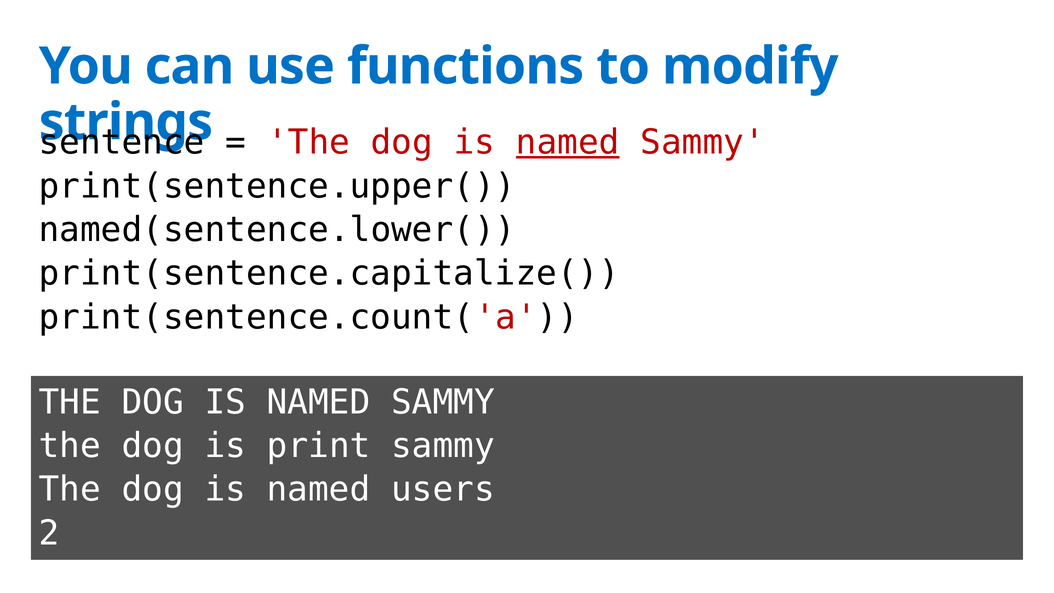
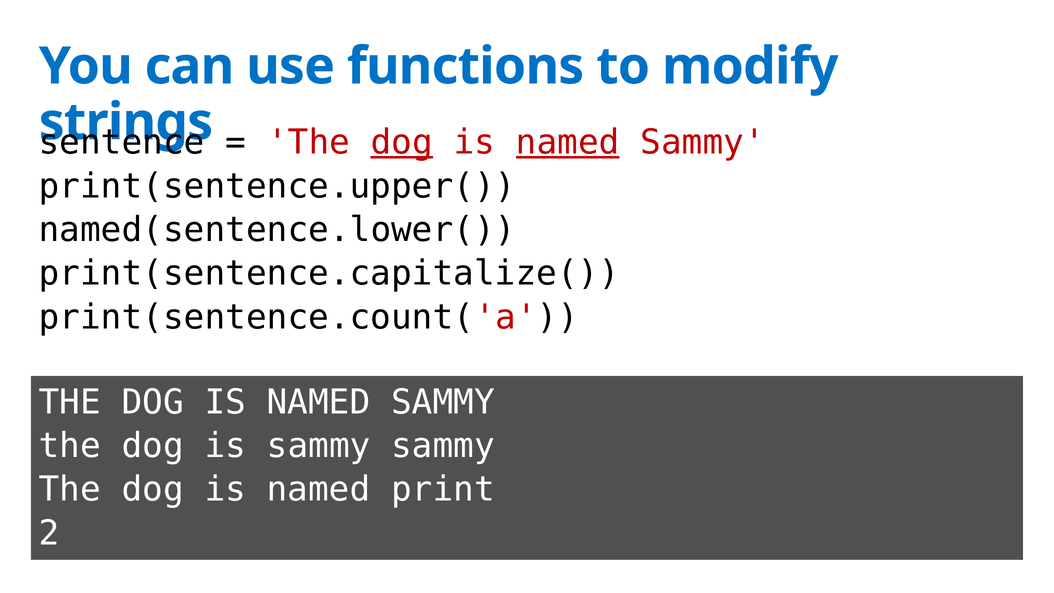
dog at (402, 142) underline: none -> present
is print: print -> sammy
users: users -> print
